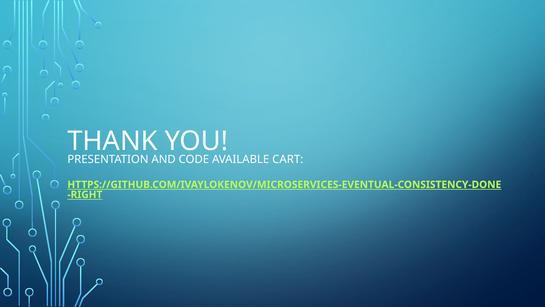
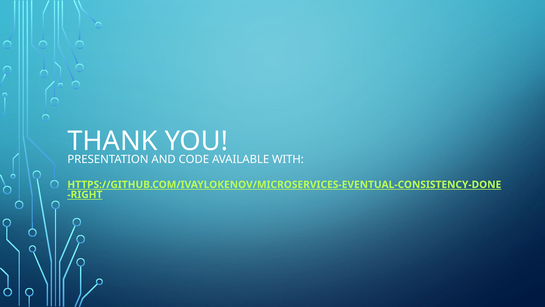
CART: CART -> WITH
